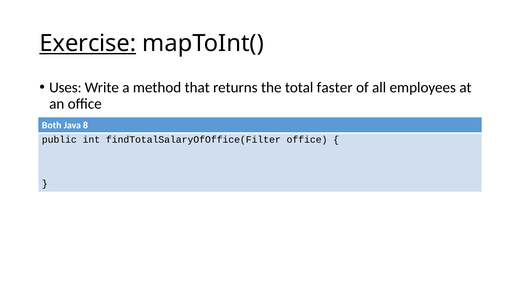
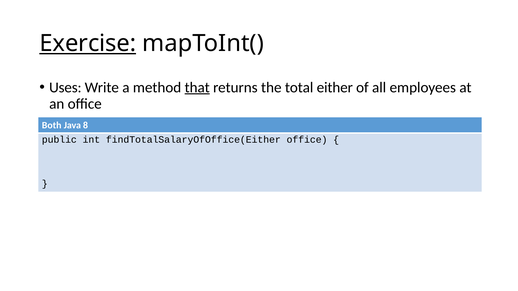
that underline: none -> present
faster: faster -> either
findTotalSalaryOfOffice(Filter: findTotalSalaryOfOffice(Filter -> findTotalSalaryOfOffice(Either
